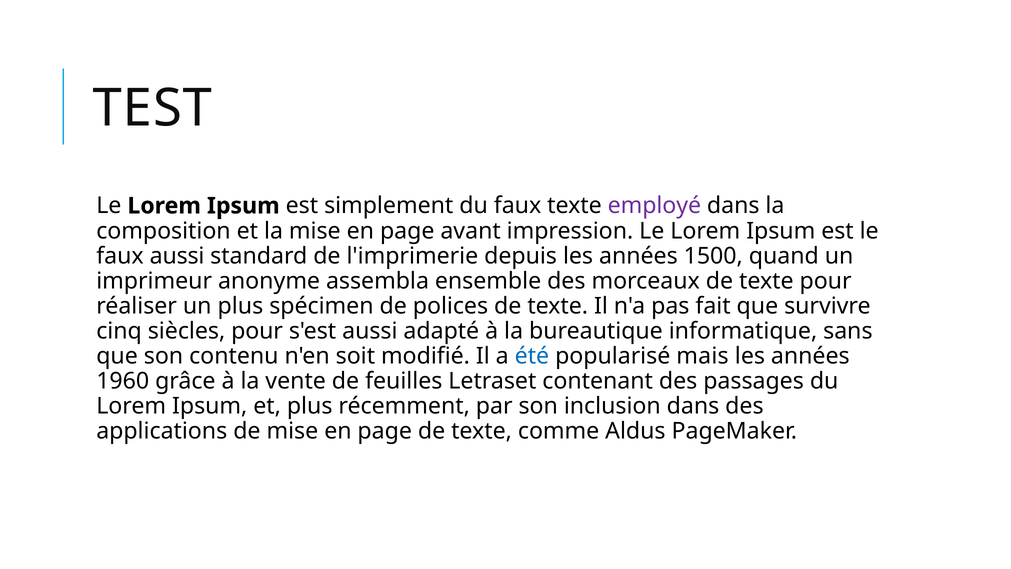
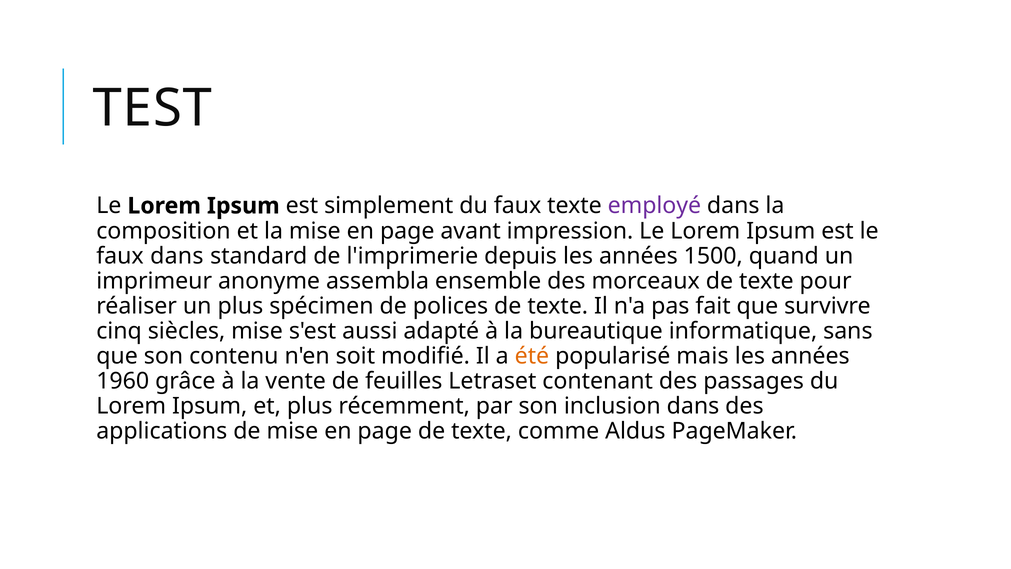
faux aussi: aussi -> dans
siècles pour: pour -> mise
été colour: blue -> orange
